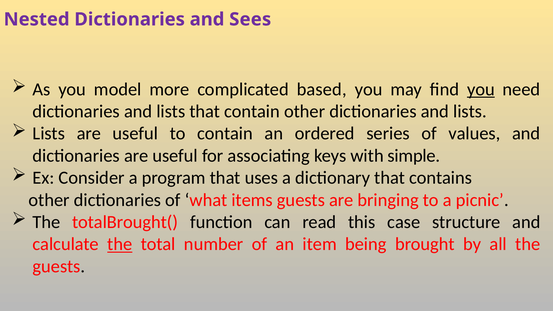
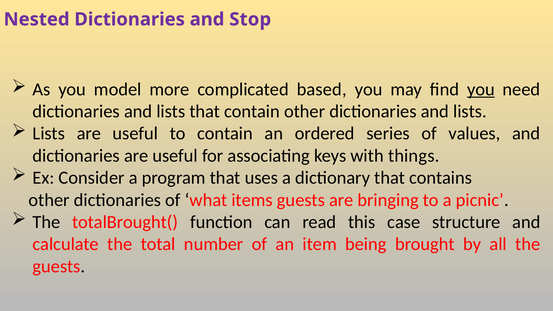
Sees: Sees -> Stop
simple: simple -> things
the at (120, 244) underline: present -> none
